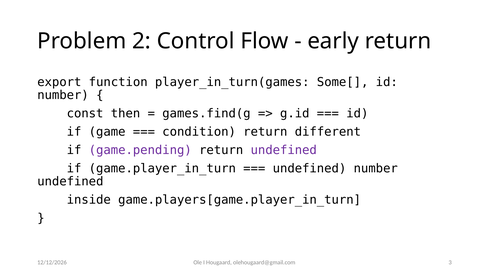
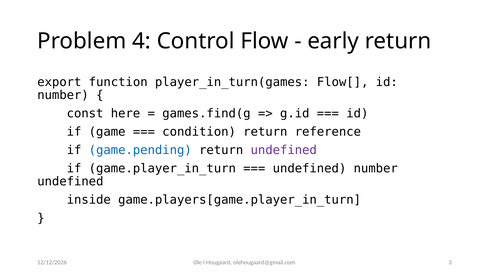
2: 2 -> 4
Some[: Some[ -> Flow[
then: then -> here
different: different -> reference
game.pending colour: purple -> blue
